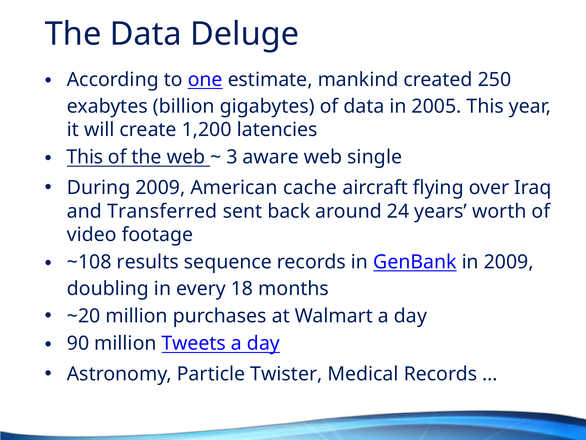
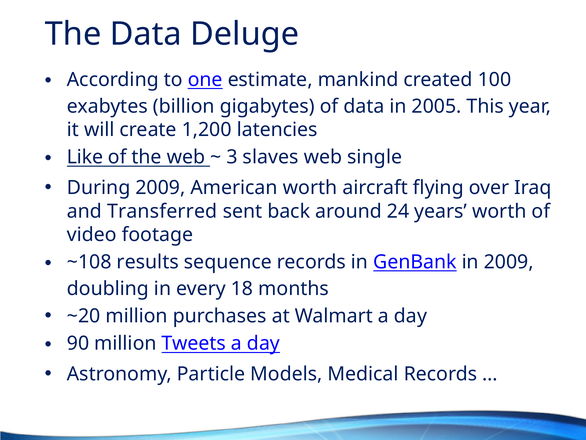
250: 250 -> 100
This at (85, 157): This -> Like
aware: aware -> slaves
American cache: cache -> worth
Twister: Twister -> Models
